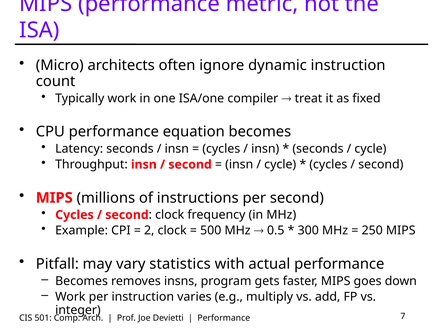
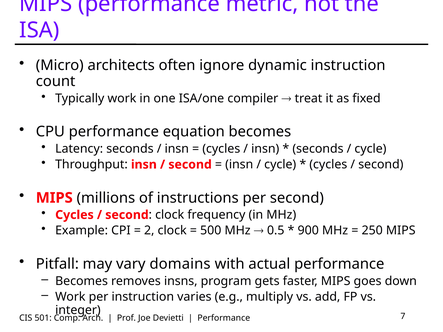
300: 300 -> 900
statistics: statistics -> domains
